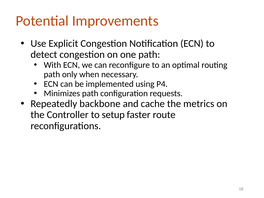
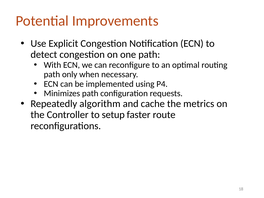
backbone: backbone -> algorithm
